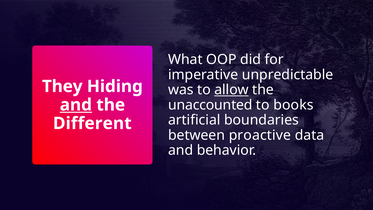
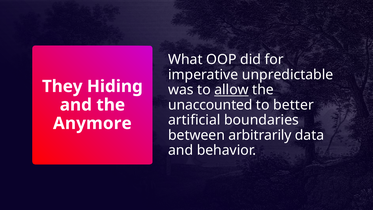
books: books -> better
and at (76, 105) underline: present -> none
Different: Different -> Anymore
proactive: proactive -> arbitrarily
